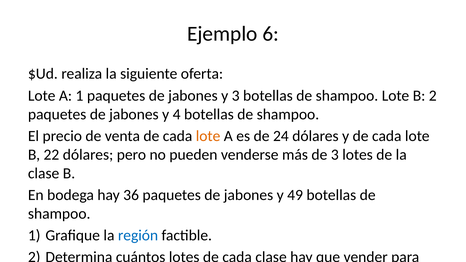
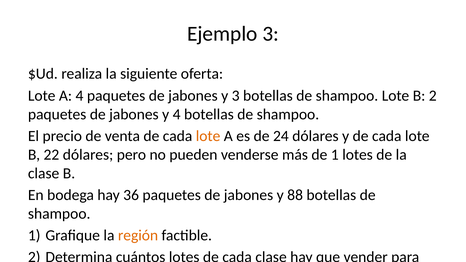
Ejemplo 6: 6 -> 3
A 1: 1 -> 4
de 3: 3 -> 1
49: 49 -> 88
región colour: blue -> orange
